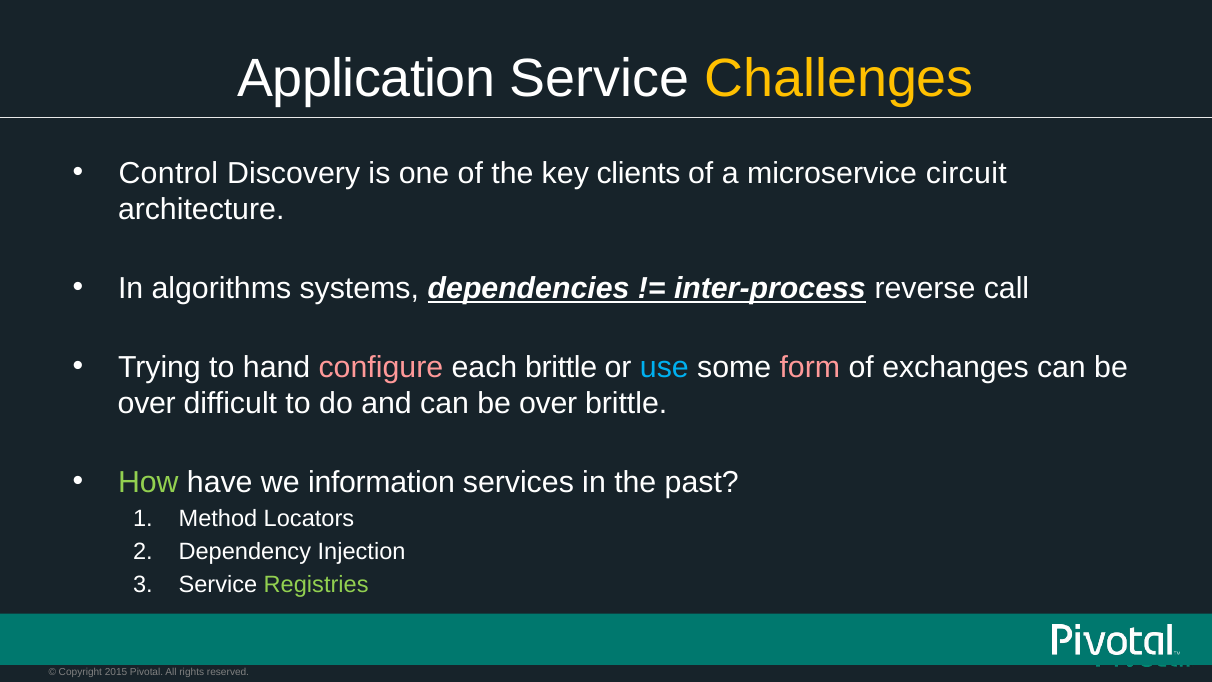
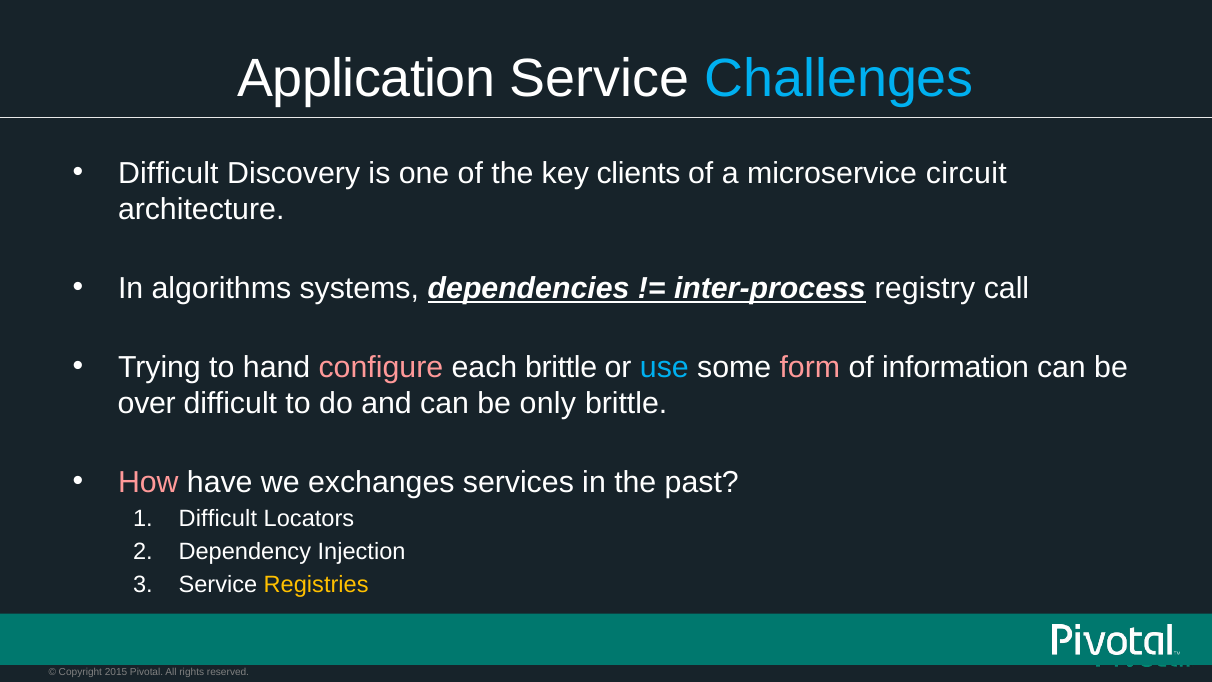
Challenges colour: yellow -> light blue
Control at (168, 173): Control -> Difficult
reverse: reverse -> registry
exchanges: exchanges -> information
and can be over: over -> only
How colour: light green -> pink
information: information -> exchanges
Method at (218, 519): Method -> Difficult
Registries colour: light green -> yellow
